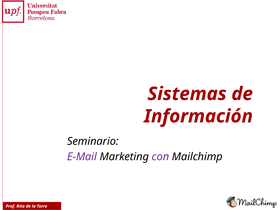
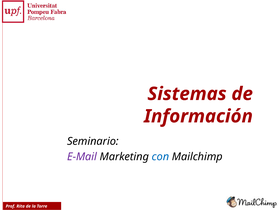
con colour: purple -> blue
